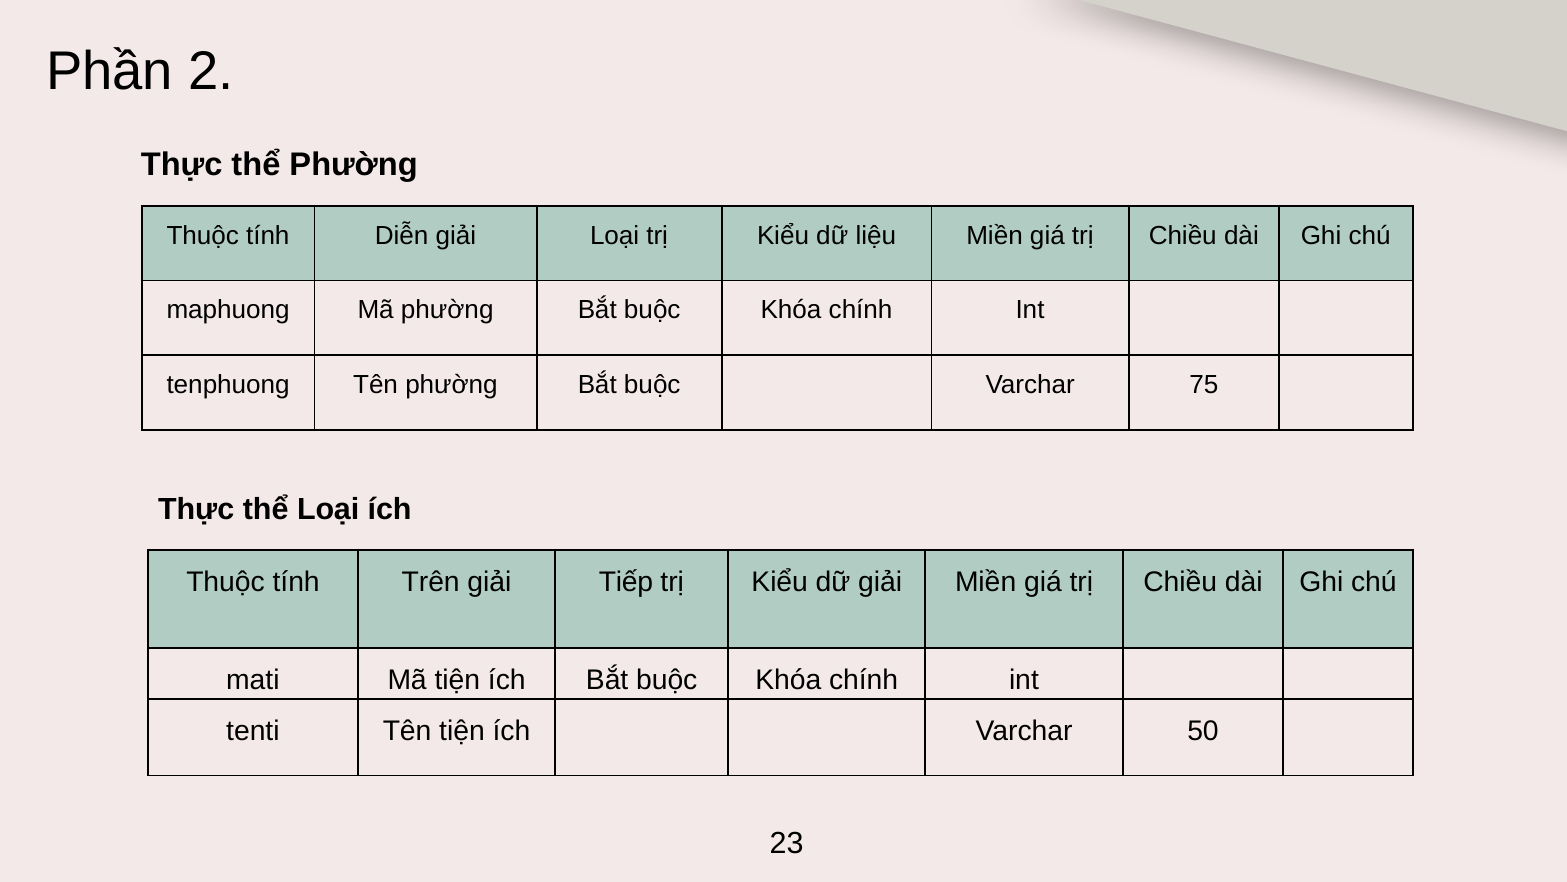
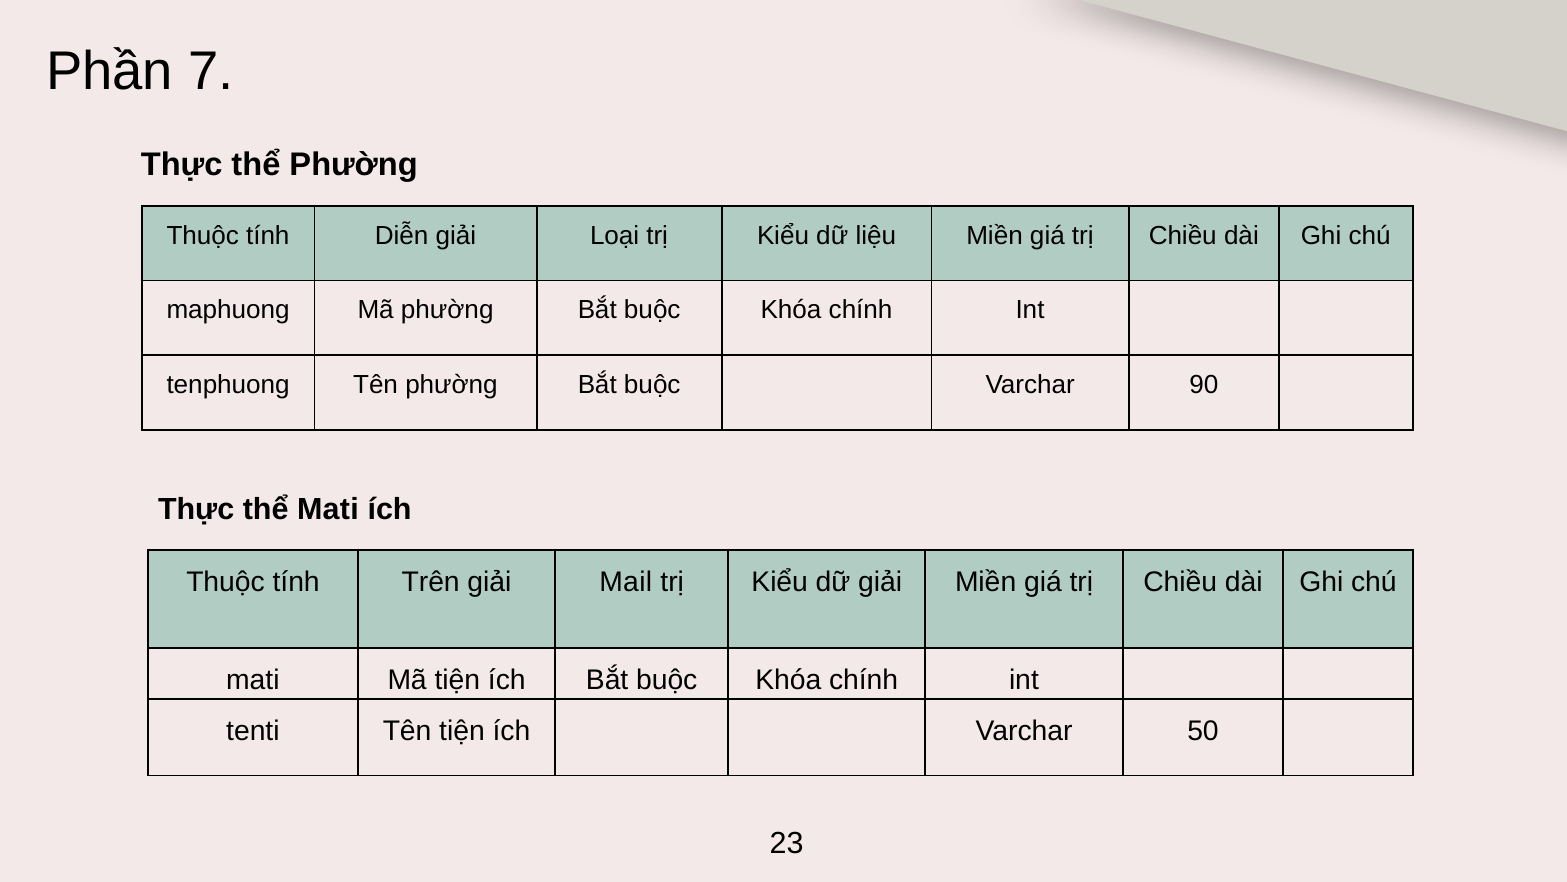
2: 2 -> 7
75: 75 -> 90
thể Loại: Loại -> Mati
Tiếp: Tiếp -> Mail
